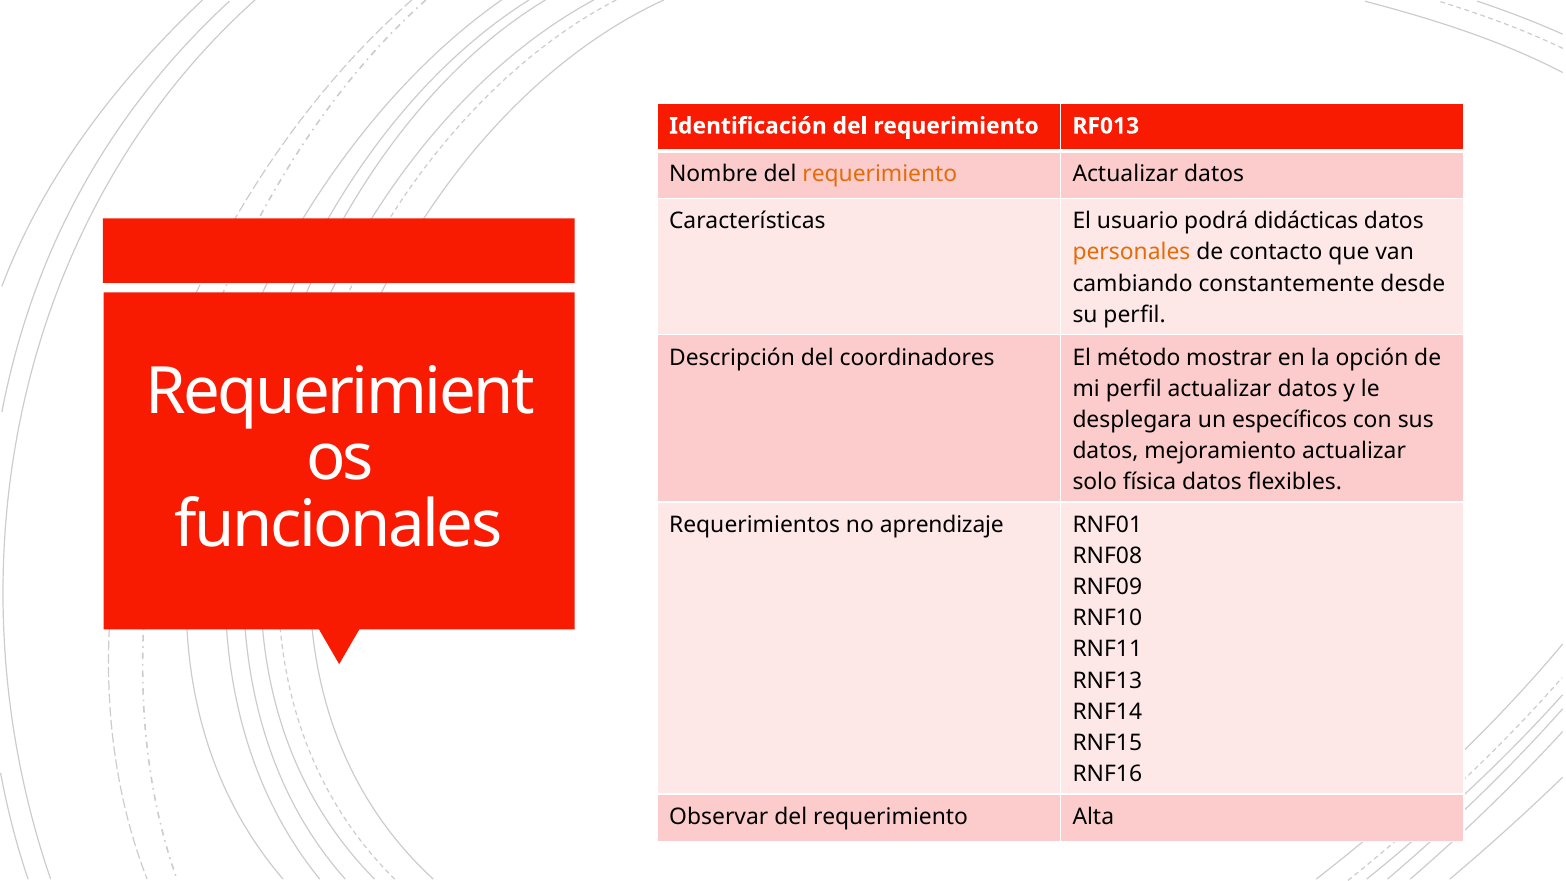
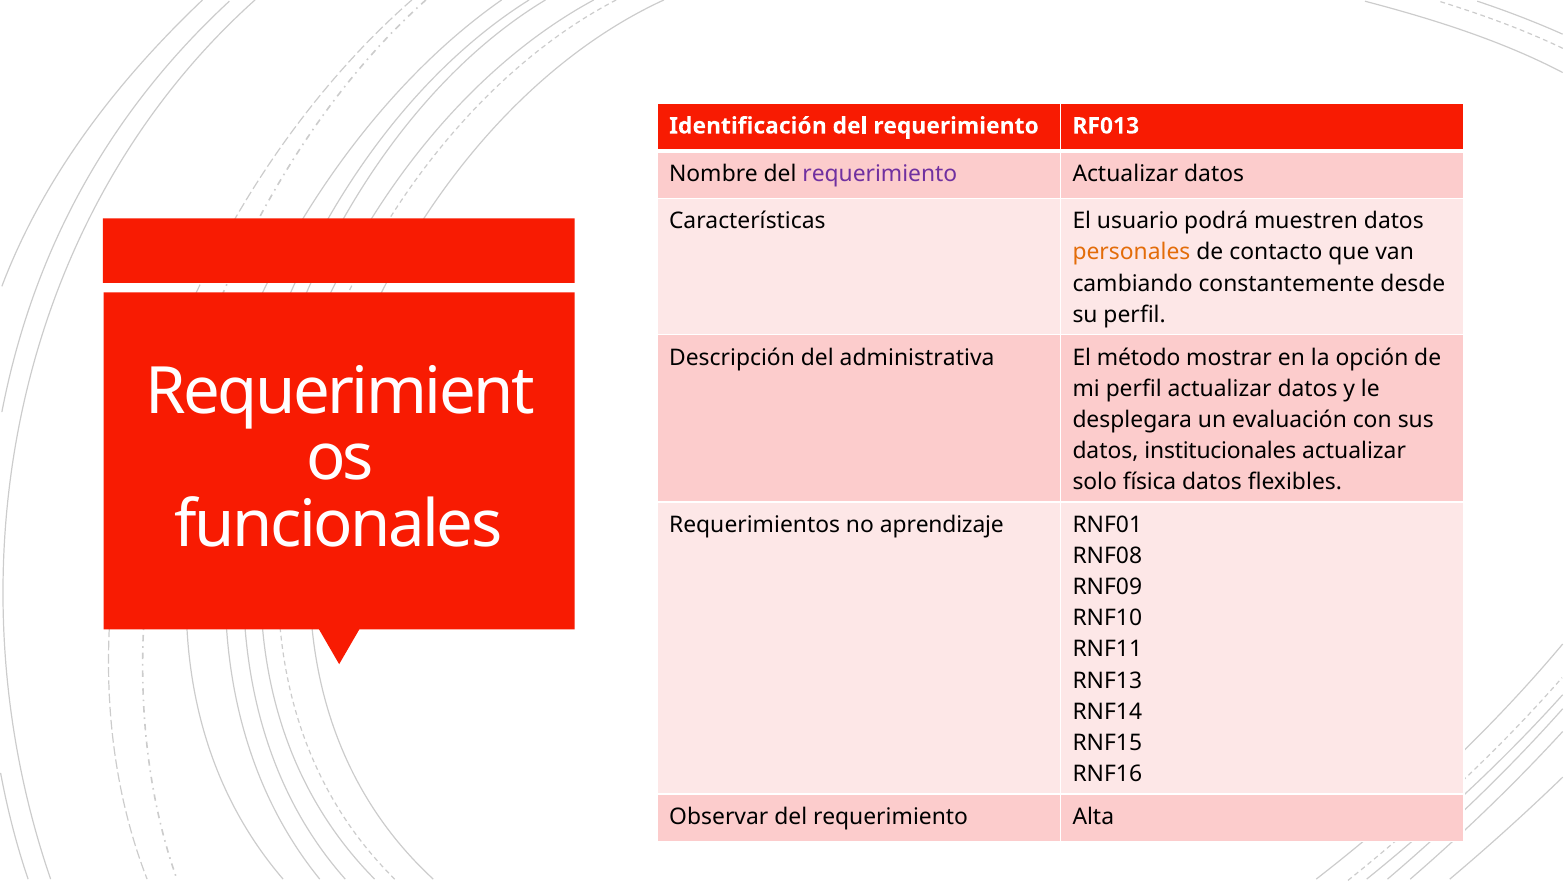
requerimiento at (880, 174) colour: orange -> purple
didácticas: didácticas -> muestren
coordinadores: coordinadores -> administrativa
específicos: específicos -> evaluación
mejoramiento: mejoramiento -> institucionales
